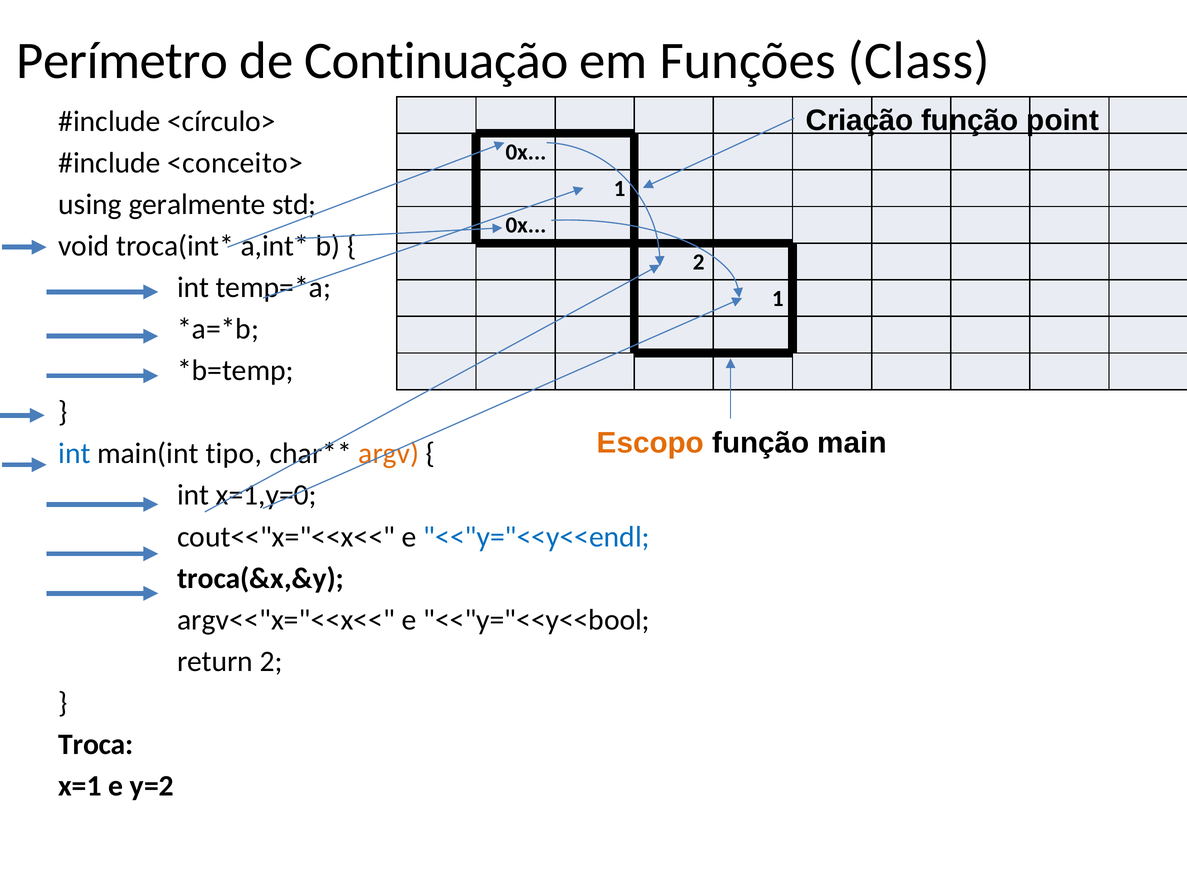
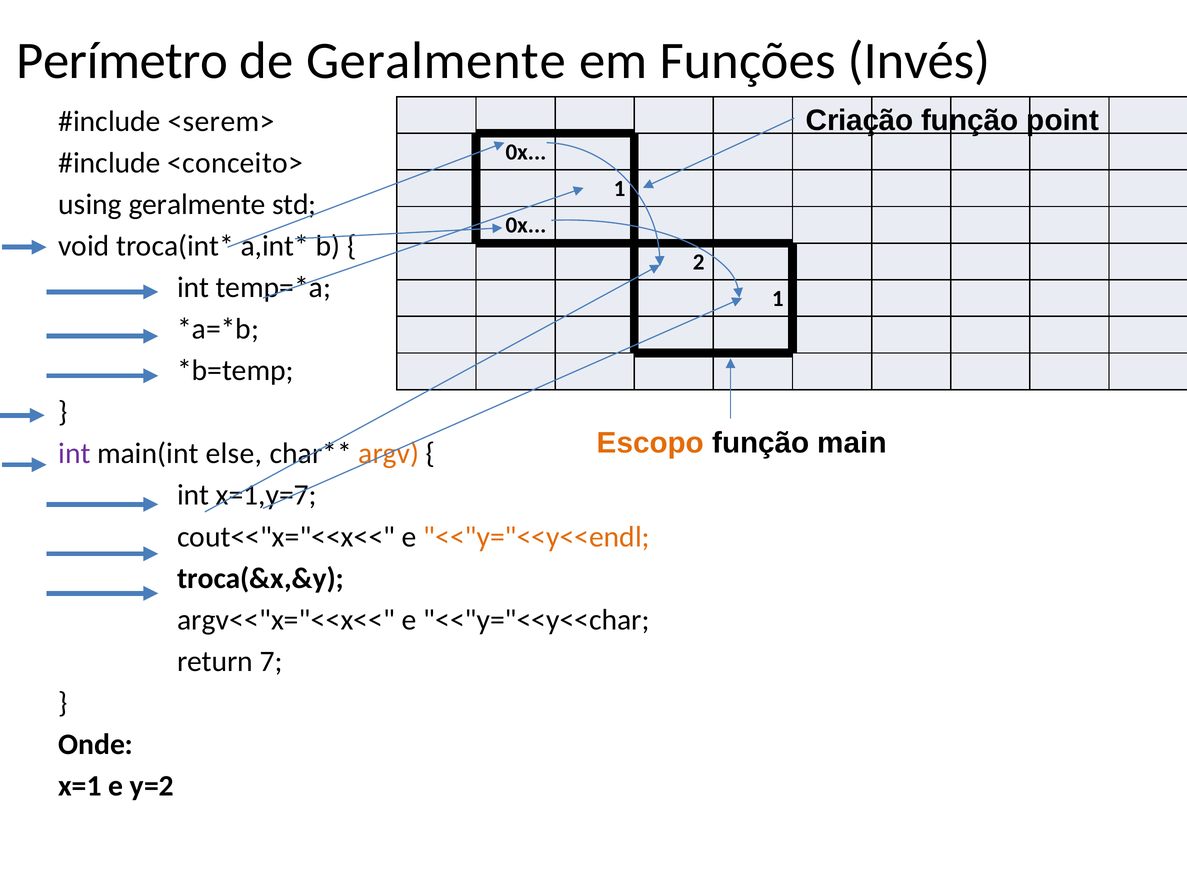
de Continuação: Continuação -> Geralmente
Class: Class -> Invés
<círculo>: <círculo> -> <serem>
int at (74, 454) colour: blue -> purple
tipo: tipo -> else
x=1,y=0: x=1,y=0 -> x=1,y=7
<<"y="<<y<<endl colour: blue -> orange
<<"y="<<y<<bool: <<"y="<<y<<bool -> <<"y="<<y<<char
return 2: 2 -> 7
Troca: Troca -> Onde
